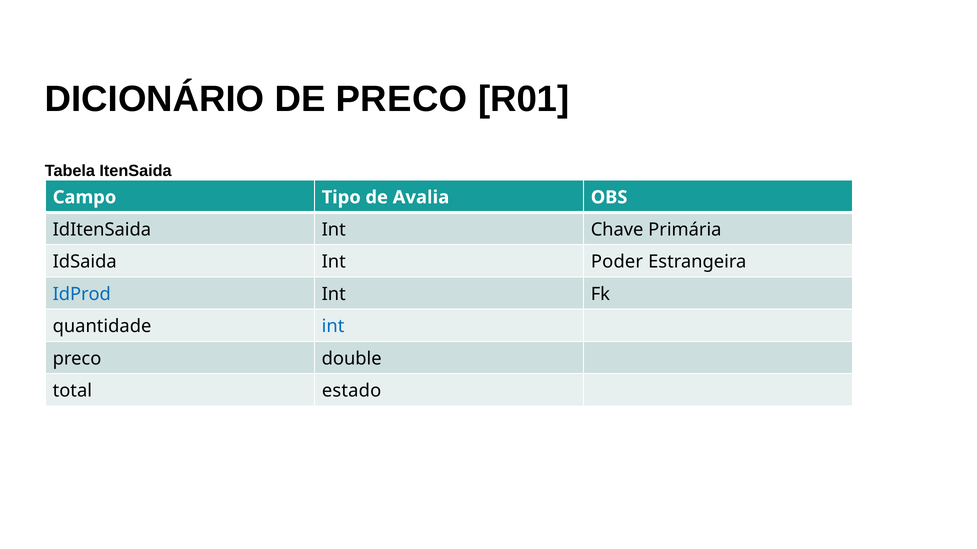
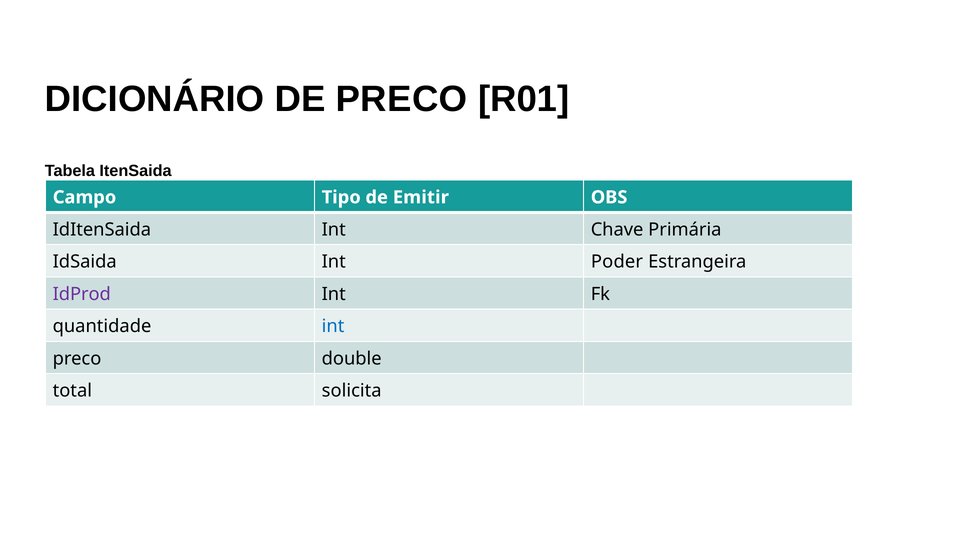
Avalia: Avalia -> Emitir
IdProd colour: blue -> purple
estado: estado -> solicita
